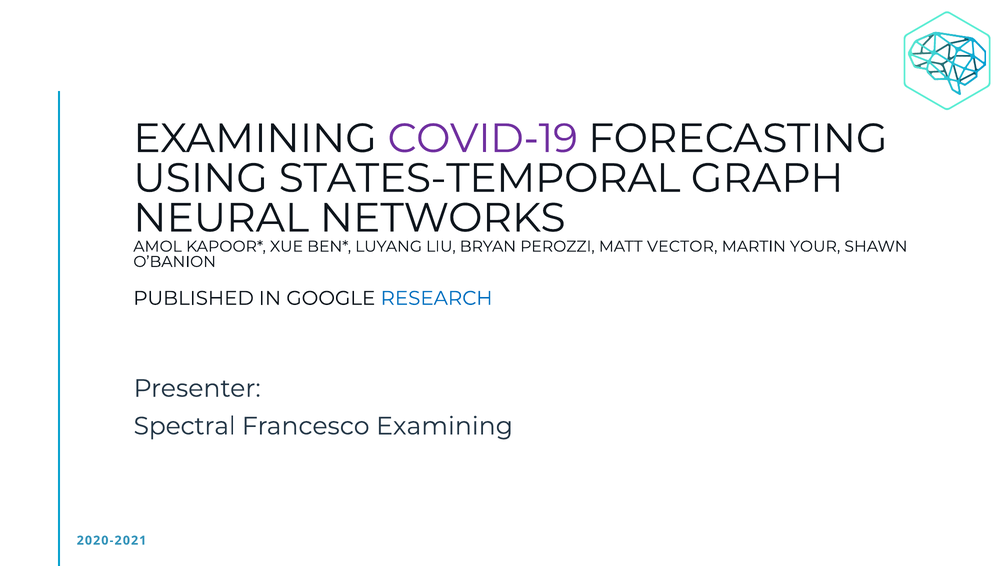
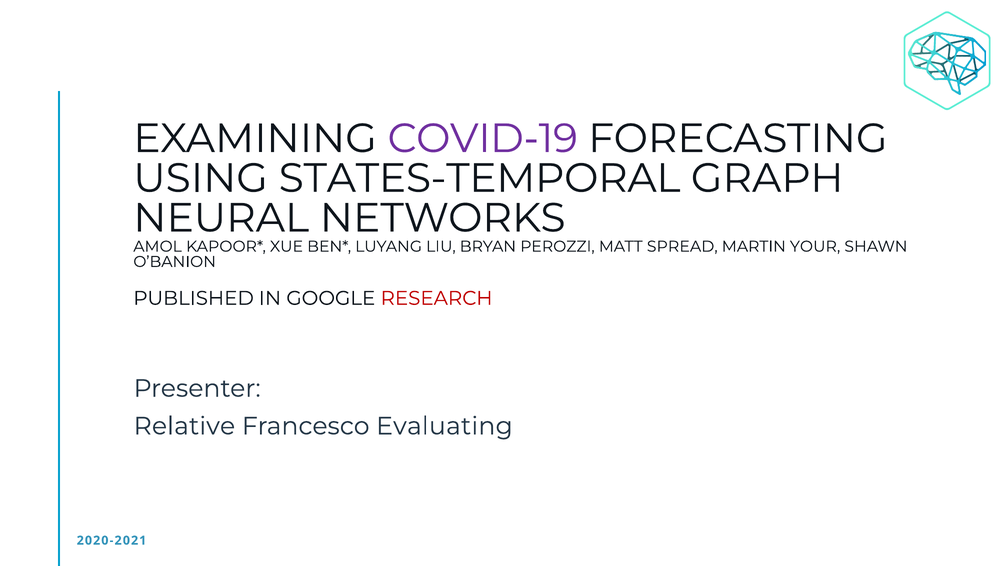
VECTOR: VECTOR -> SPREAD
RESEARCH colour: blue -> red
Spectral: Spectral -> Relative
Francesco Examining: Examining -> Evaluating
